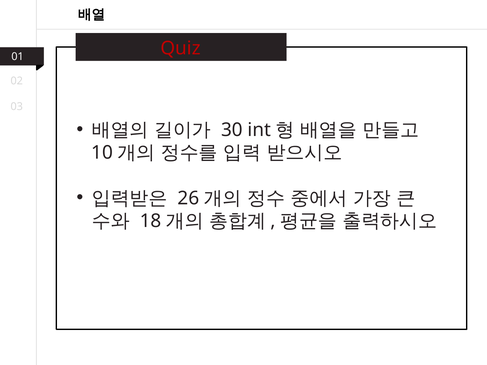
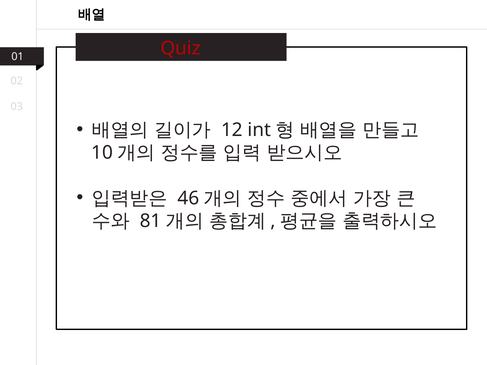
30: 30 -> 12
26: 26 -> 46
18: 18 -> 81
